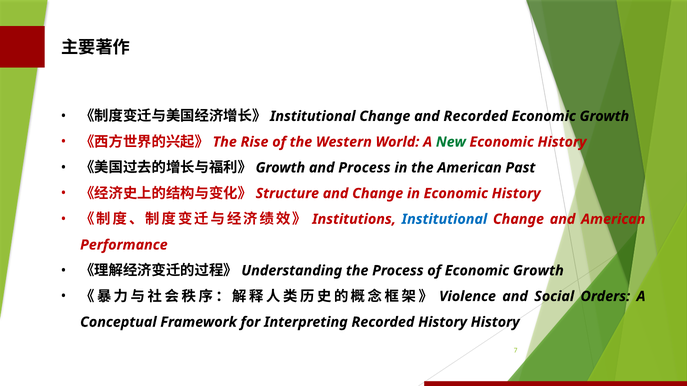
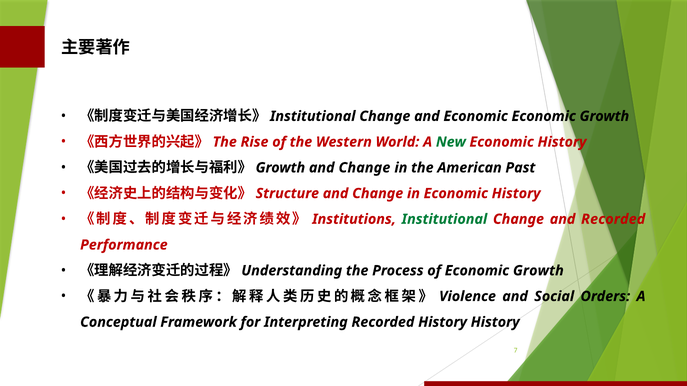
and Recorded: Recorded -> Economic
Growth and Process: Process -> Change
Institutional at (444, 219) colour: blue -> green
and American: American -> Recorded
